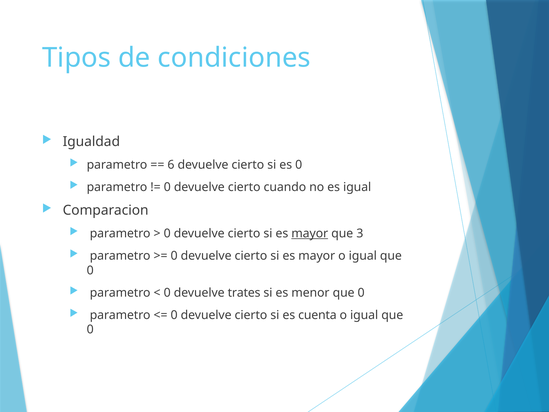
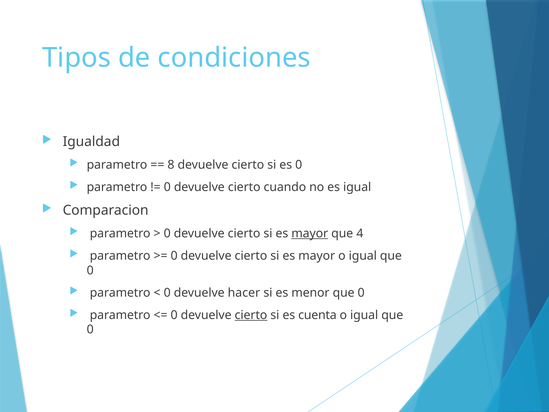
6: 6 -> 8
3: 3 -> 4
trates: trates -> hacer
cierto at (251, 315) underline: none -> present
